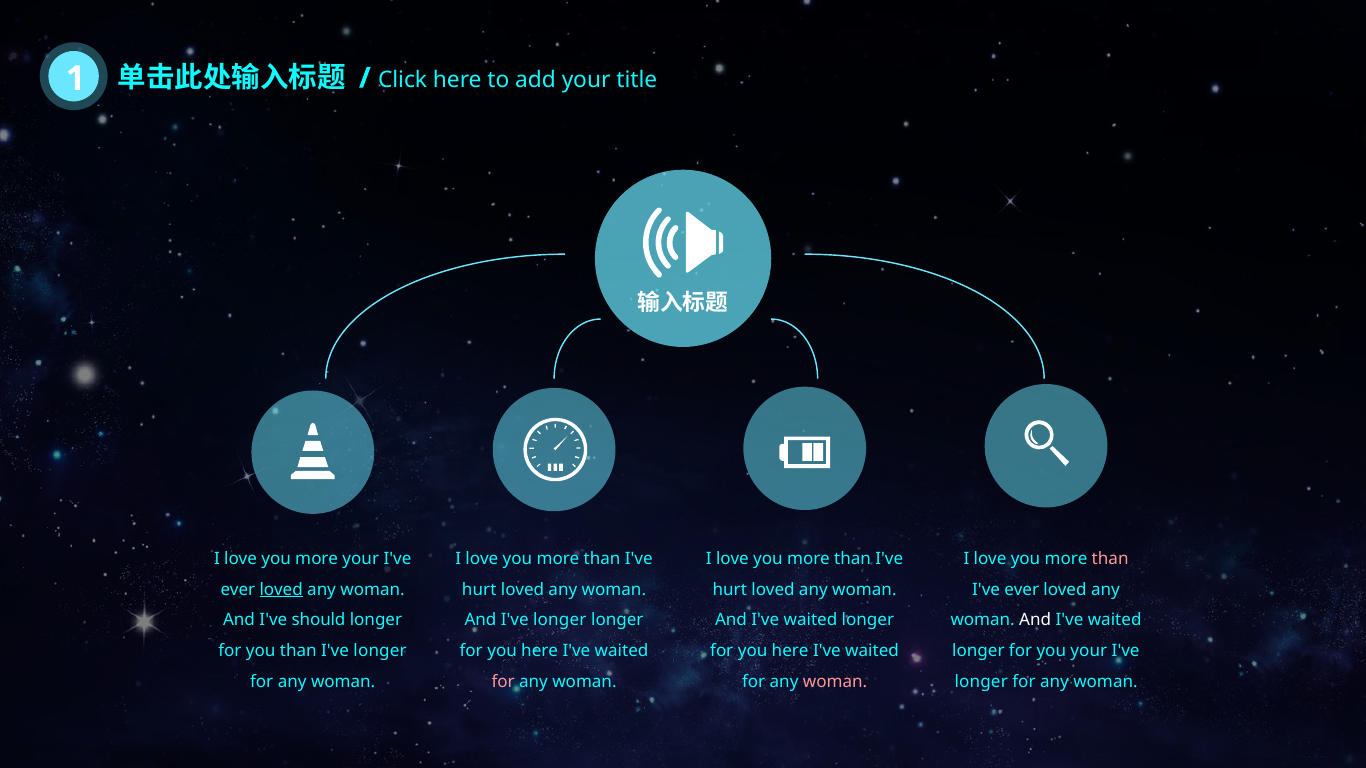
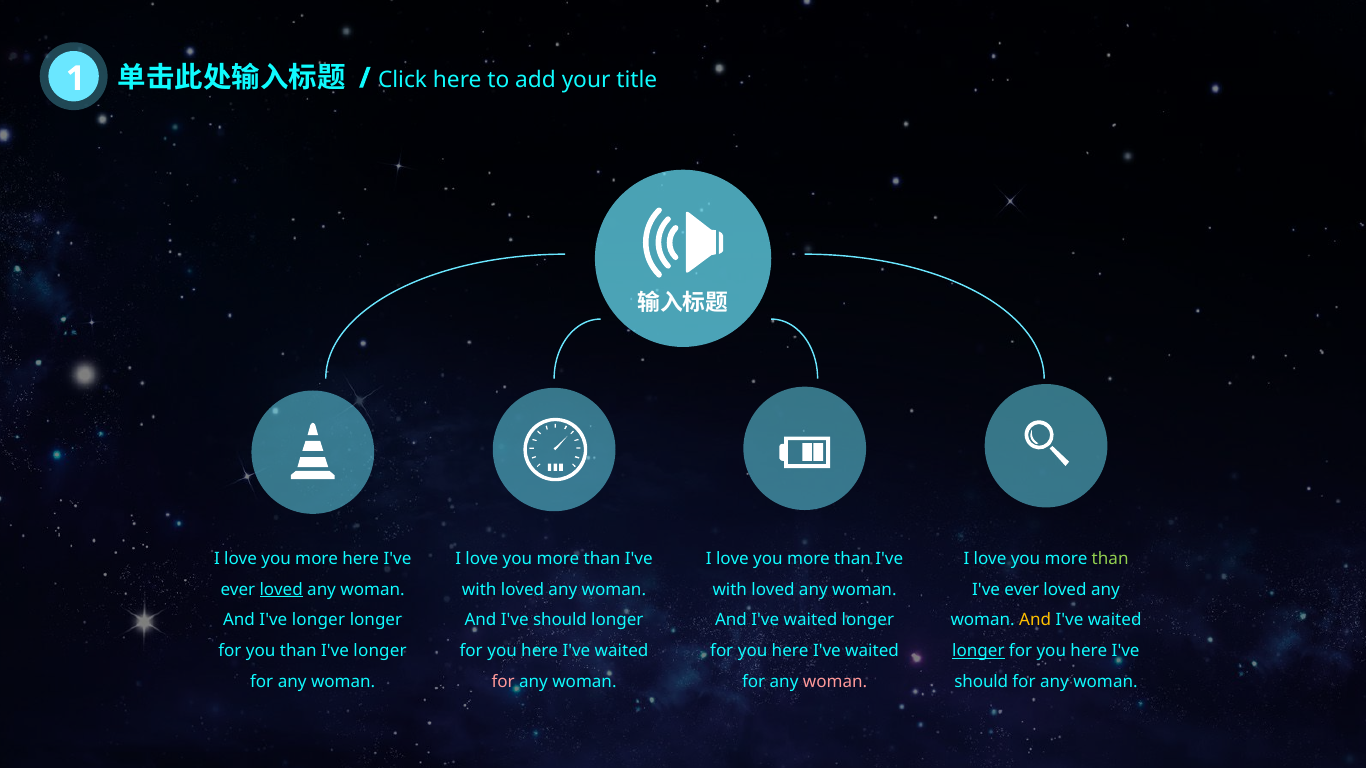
more your: your -> here
than at (1110, 559) colour: pink -> light green
hurt at (479, 590): hurt -> with
hurt at (730, 590): hurt -> with
And I've should: should -> longer
And I've longer: longer -> should
And at (1035, 621) colour: white -> yellow
longer at (978, 651) underline: none -> present
your at (1089, 651): your -> here
longer at (981, 682): longer -> should
